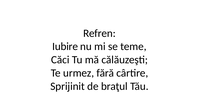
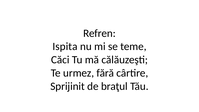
Iubire: Iubire -> Ispita
